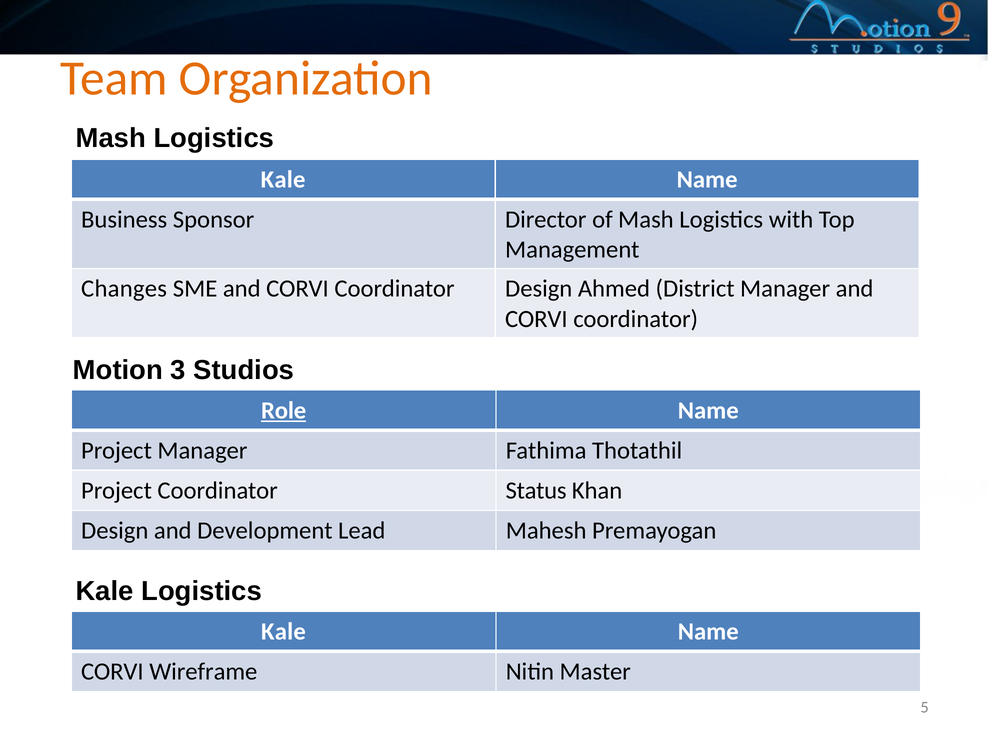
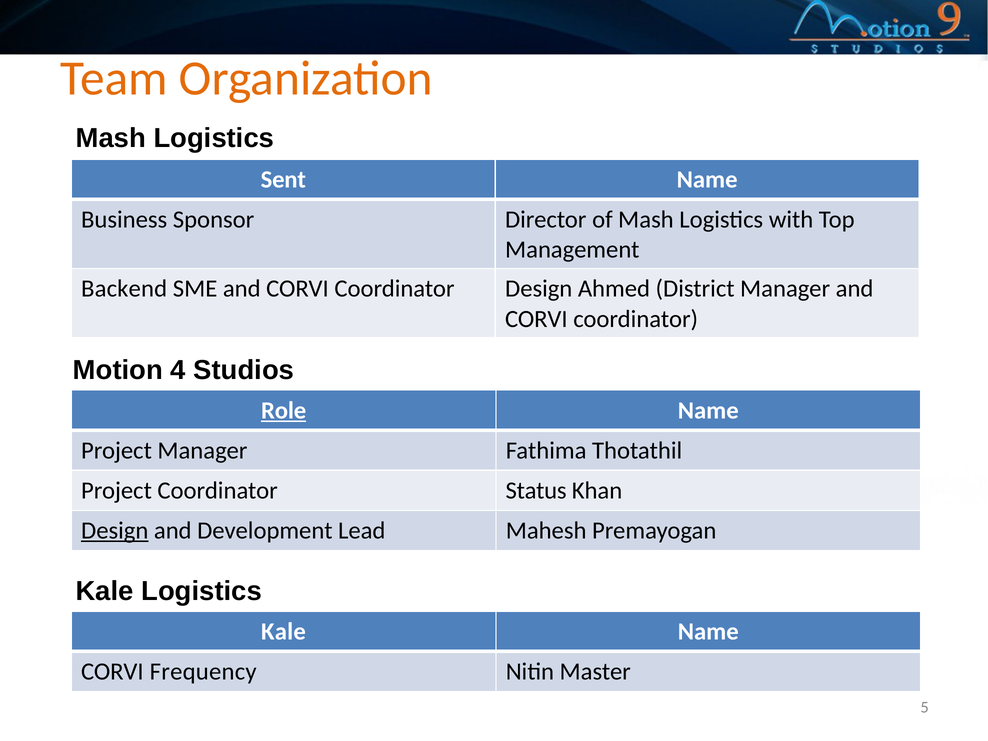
Kale at (283, 179): Kale -> Sent
Changes: Changes -> Backend
3: 3 -> 4
Design at (115, 531) underline: none -> present
Wireframe: Wireframe -> Frequency
